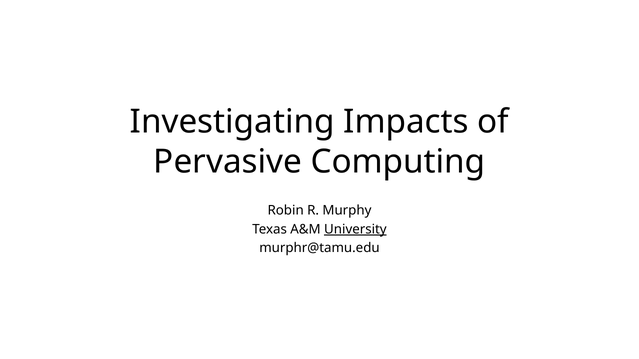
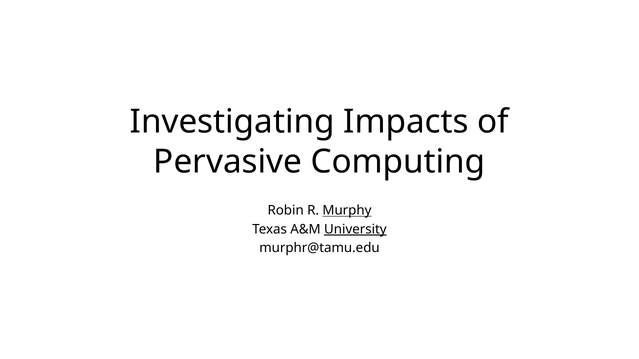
Murphy underline: none -> present
